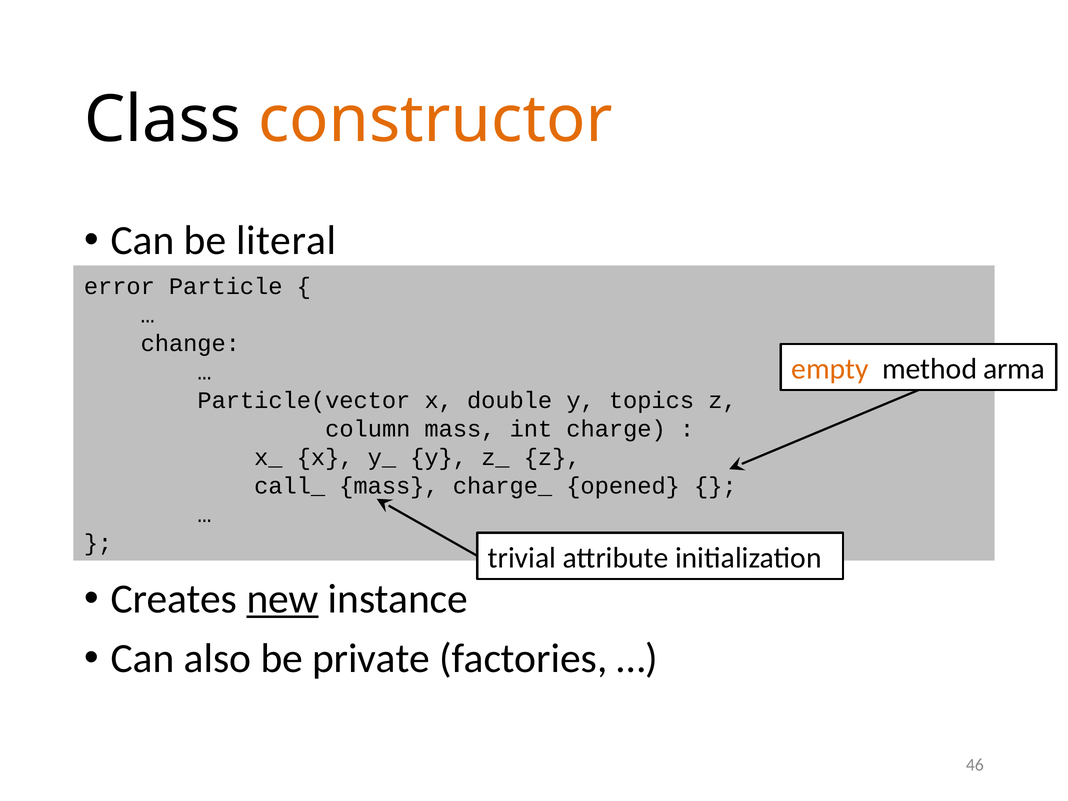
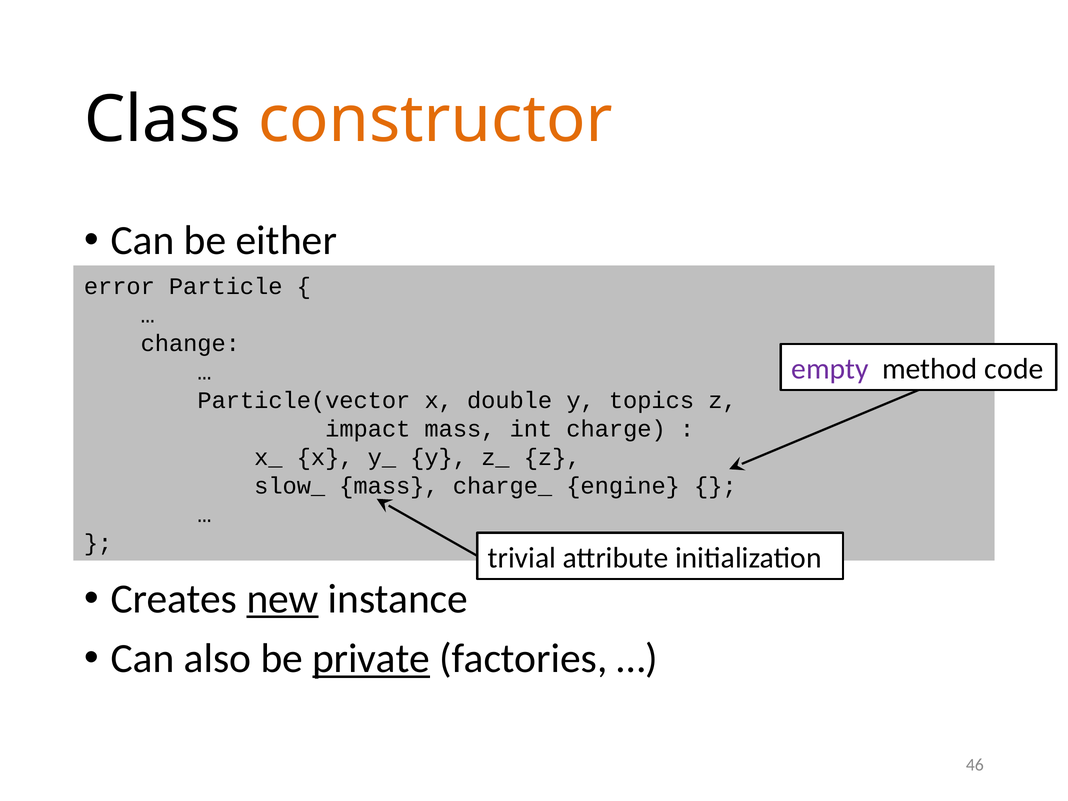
literal: literal -> either
empty colour: orange -> purple
arma: arma -> code
column: column -> impact
call_: call_ -> slow_
opened: opened -> engine
private underline: none -> present
